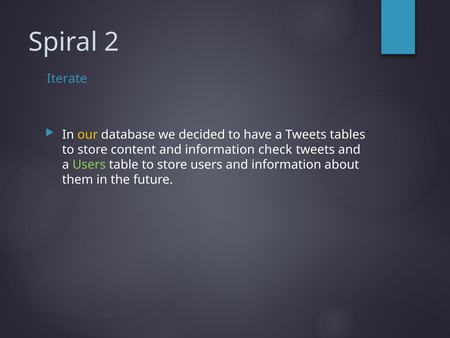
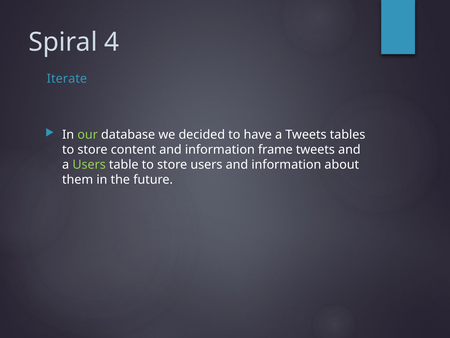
2: 2 -> 4
our colour: yellow -> light green
check: check -> frame
